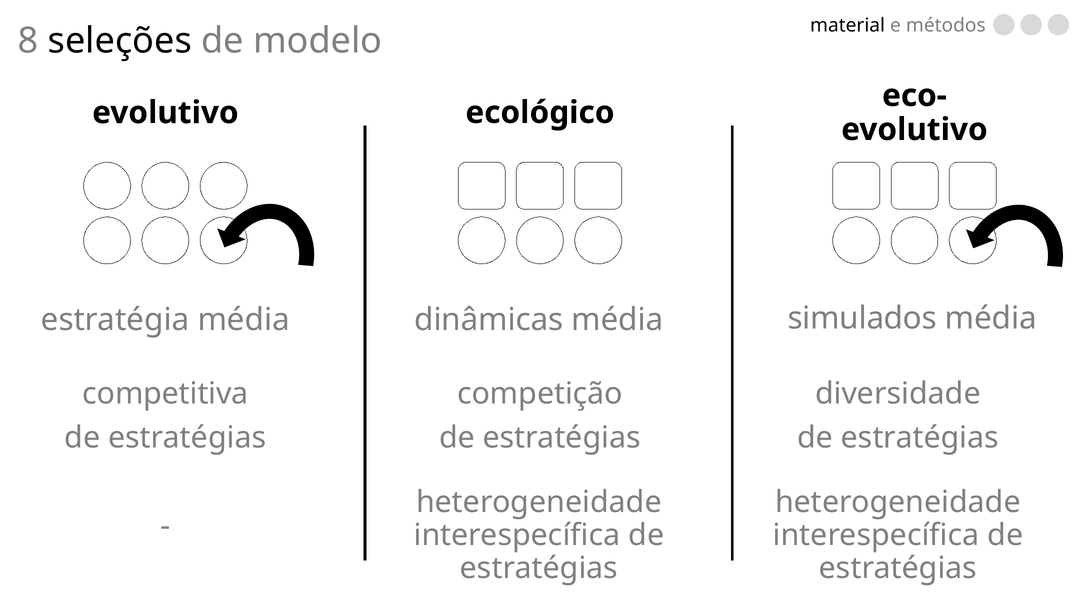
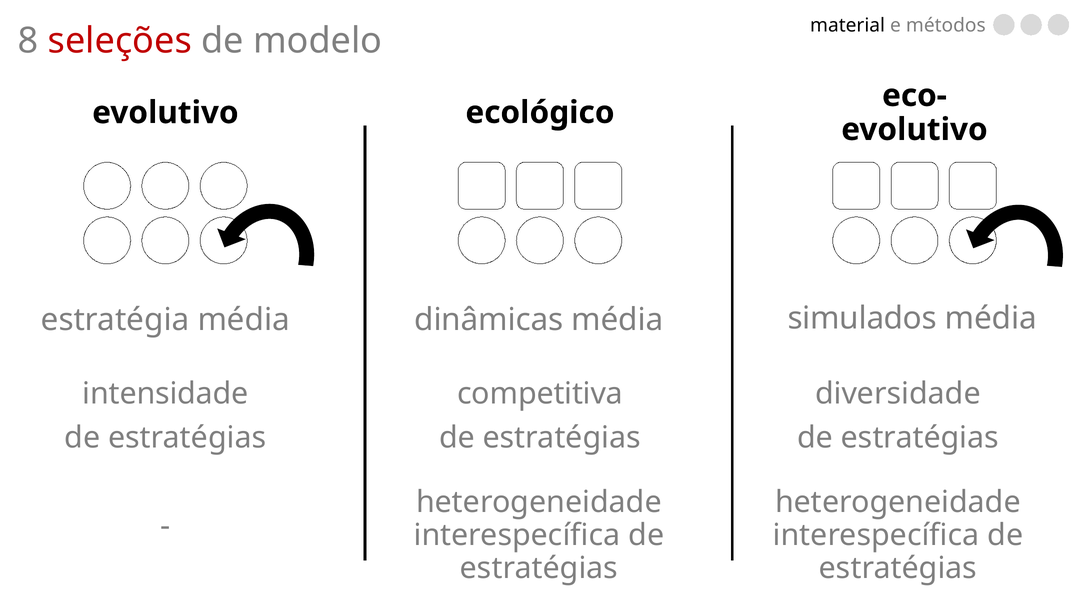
seleções colour: black -> red
competitiva: competitiva -> intensidade
competição: competição -> competitiva
